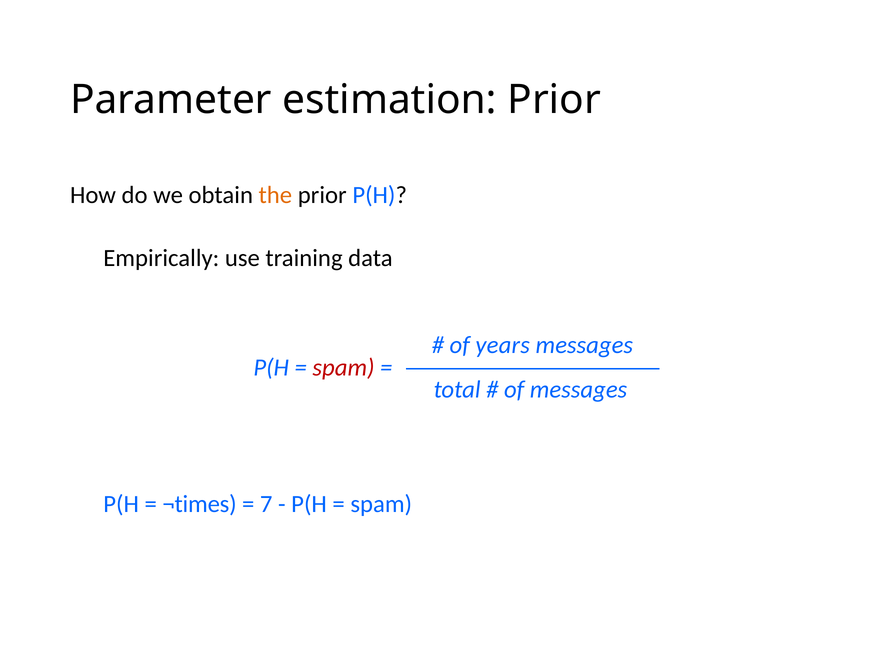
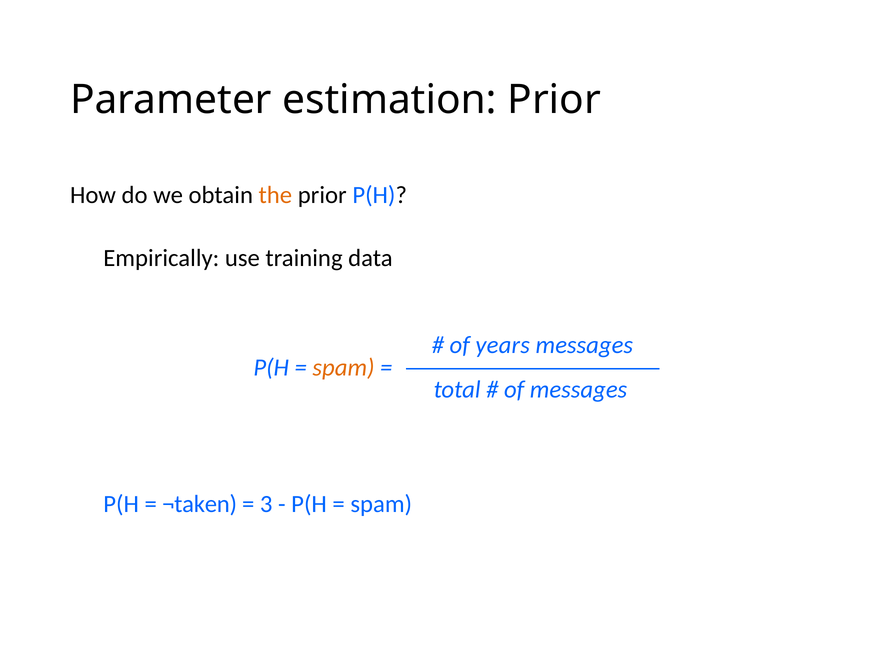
spam at (344, 367) colour: red -> orange
¬times: ¬times -> ¬taken
7: 7 -> 3
